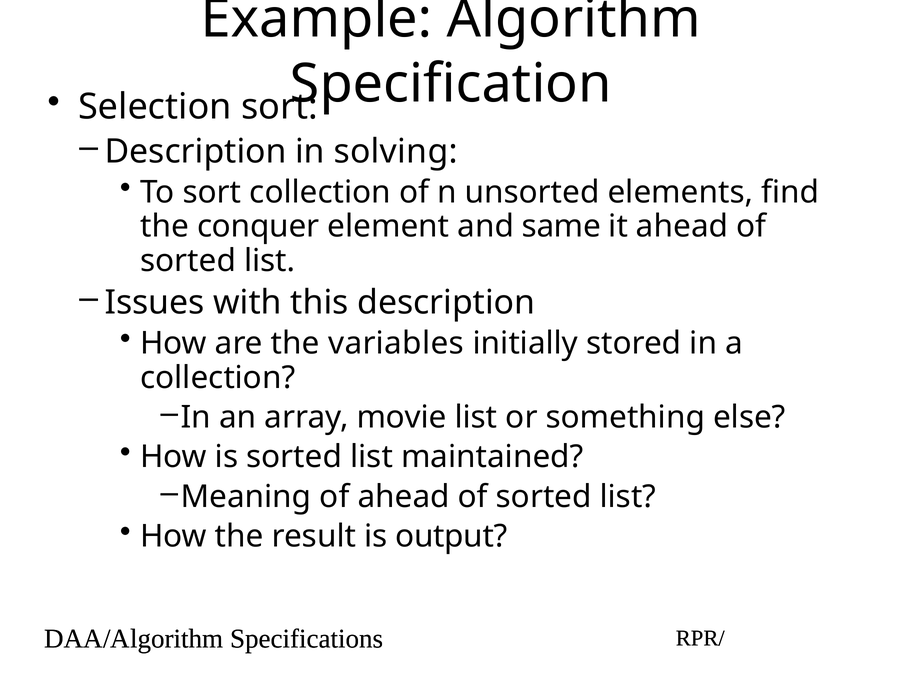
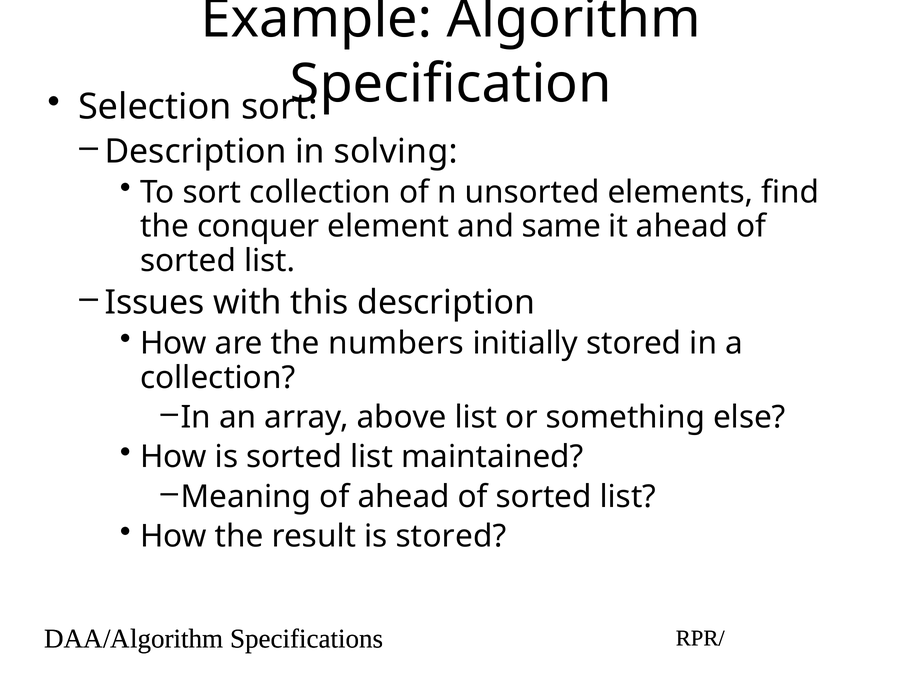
variables: variables -> numbers
movie: movie -> above
is output: output -> stored
